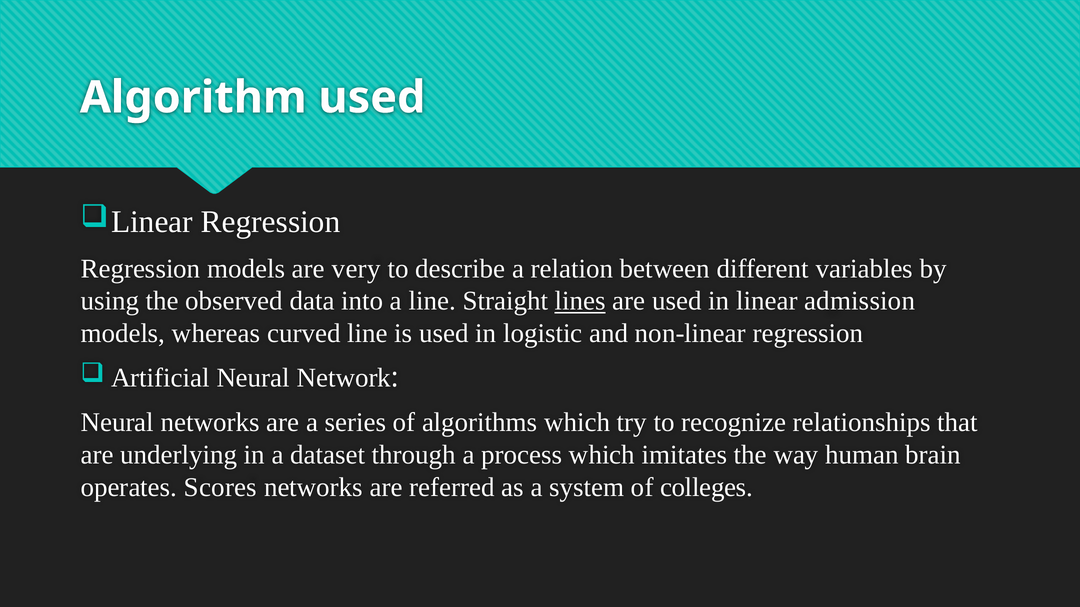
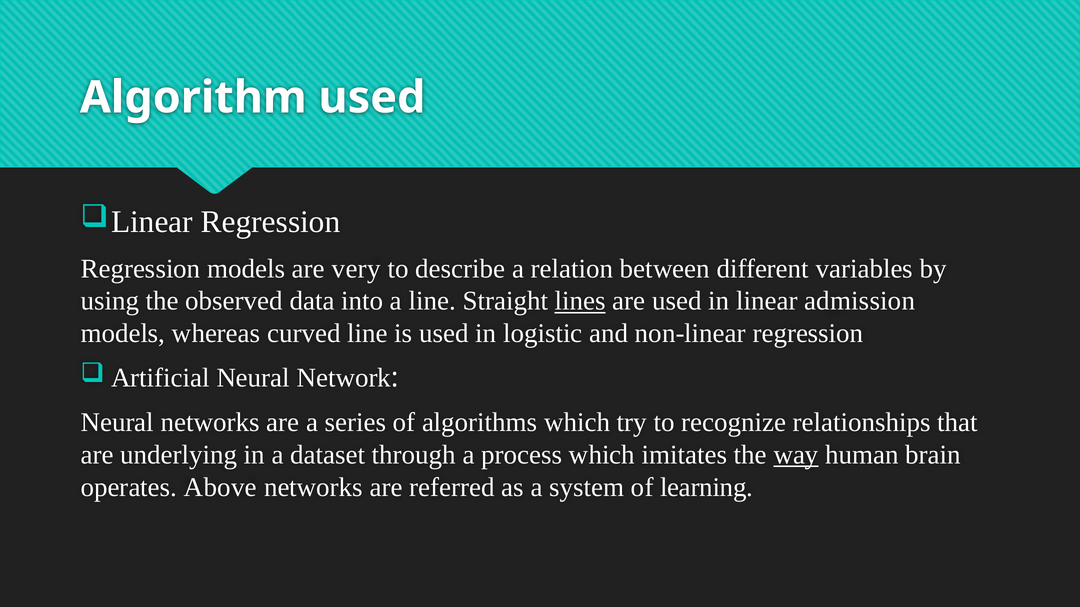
way underline: none -> present
Scores: Scores -> Above
colleges: colleges -> learning
